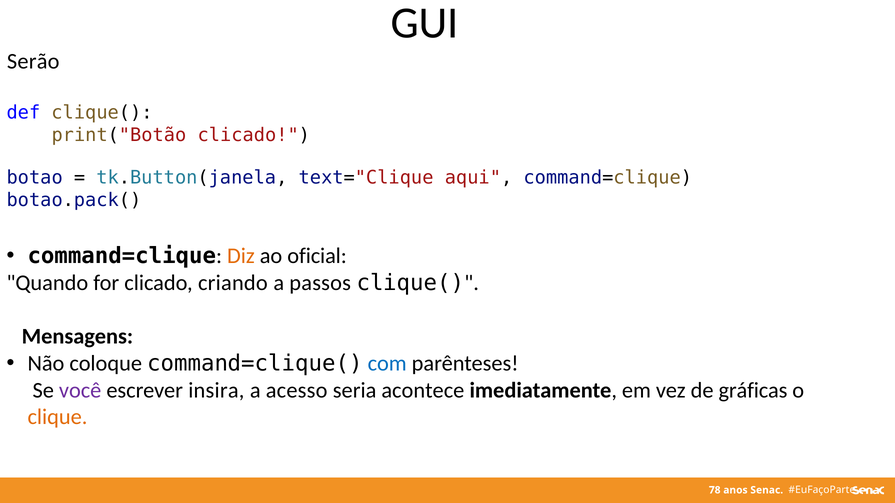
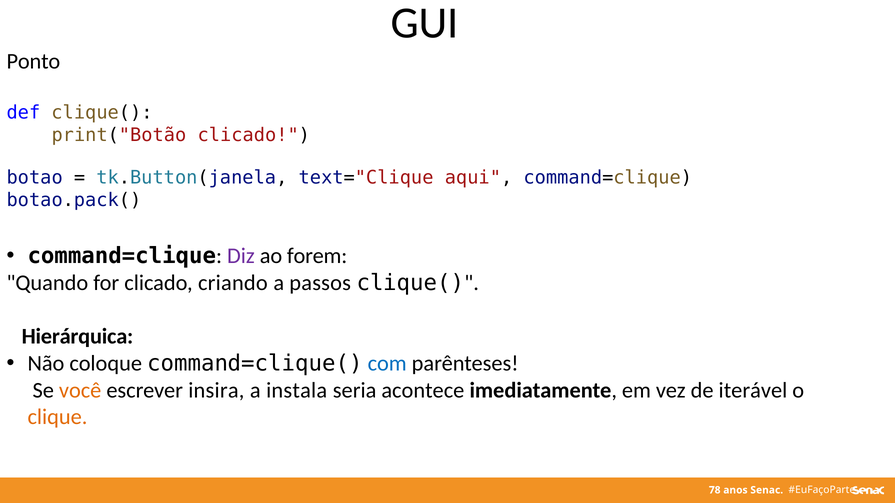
Serão: Serão -> Ponto
Diz colour: orange -> purple
oficial: oficial -> forem
Mensagens: Mensagens -> Hierárquica
você colour: purple -> orange
acesso: acesso -> instala
gráficas: gráficas -> iterável
